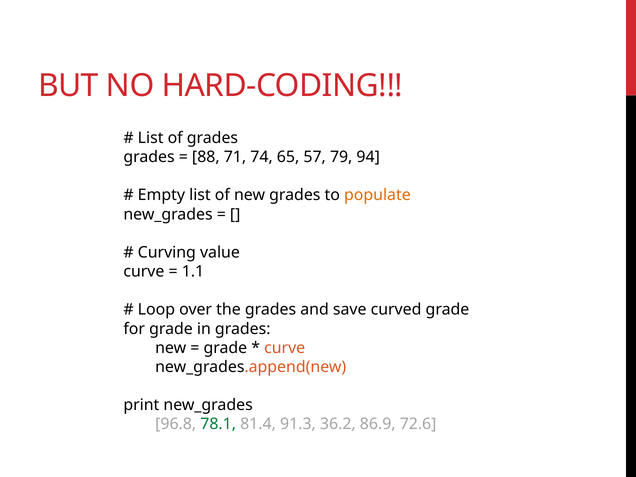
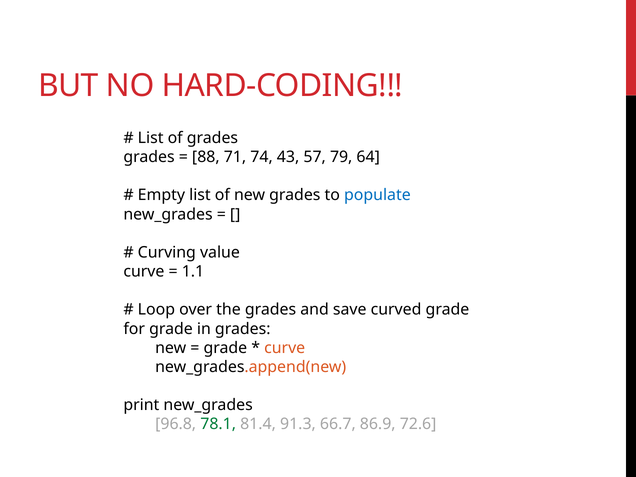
65: 65 -> 43
94: 94 -> 64
populate colour: orange -> blue
36.2: 36.2 -> 66.7
